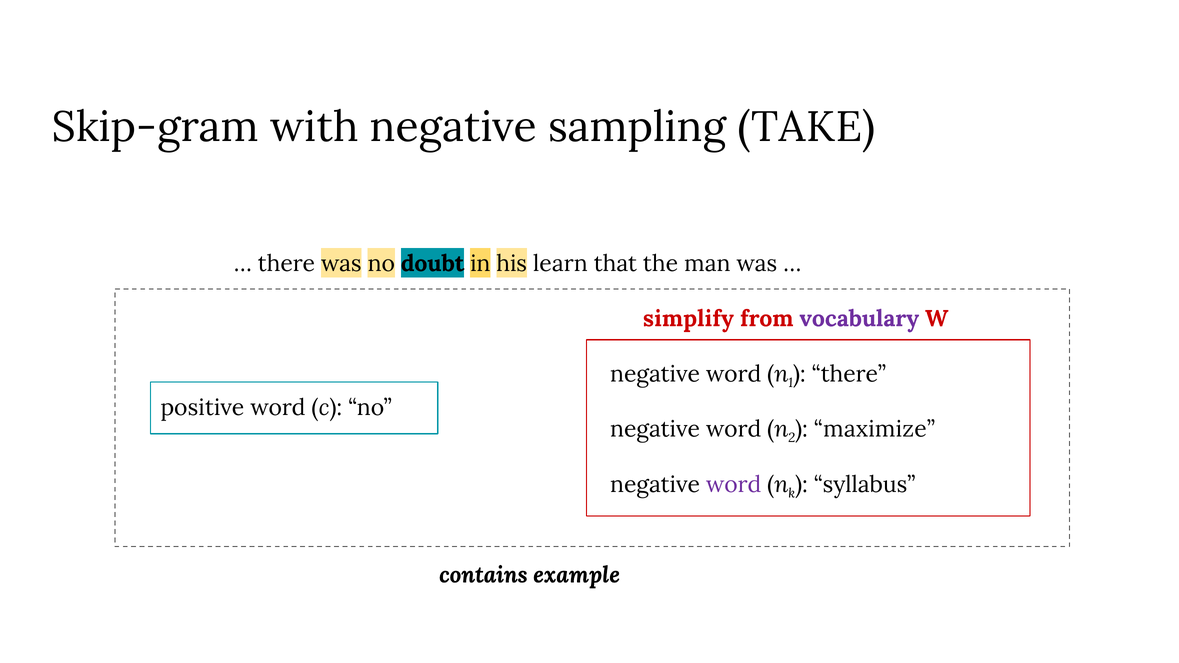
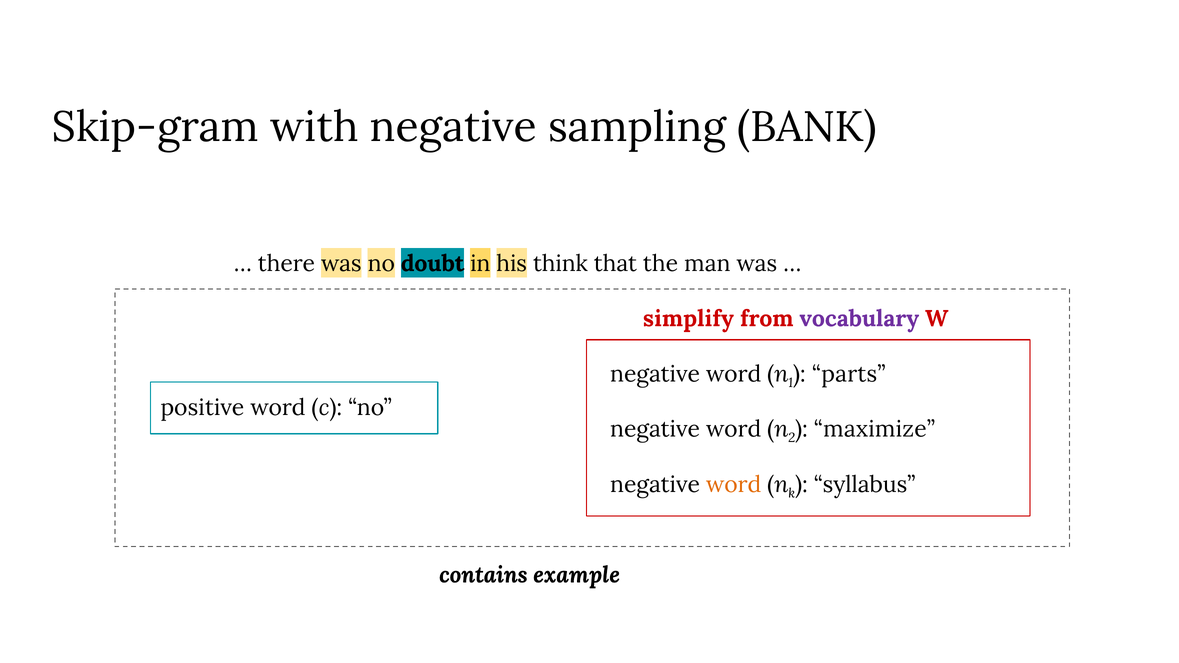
TAKE: TAKE -> BANK
learn: learn -> think
there at (849, 374): there -> parts
word at (734, 485) colour: purple -> orange
